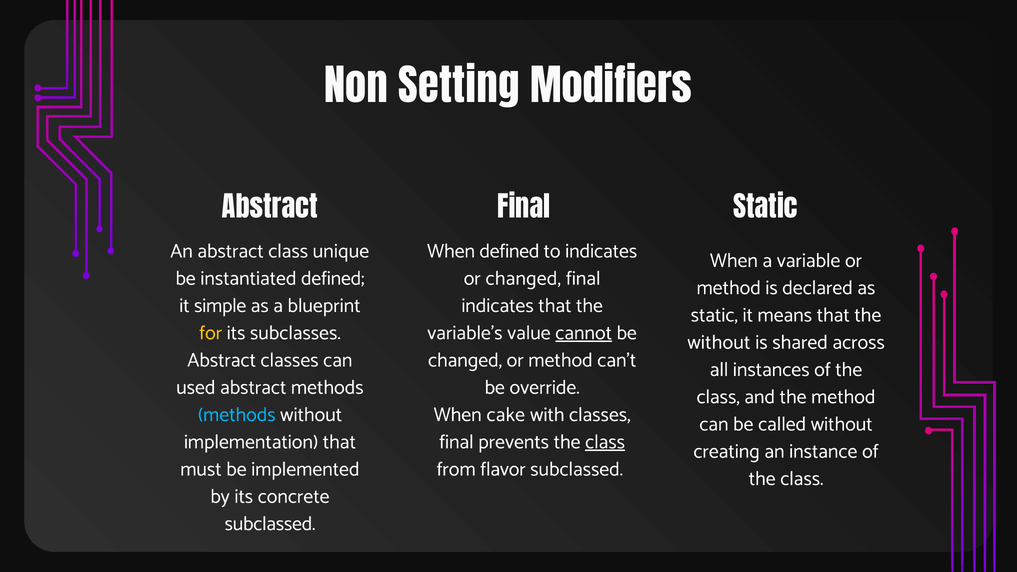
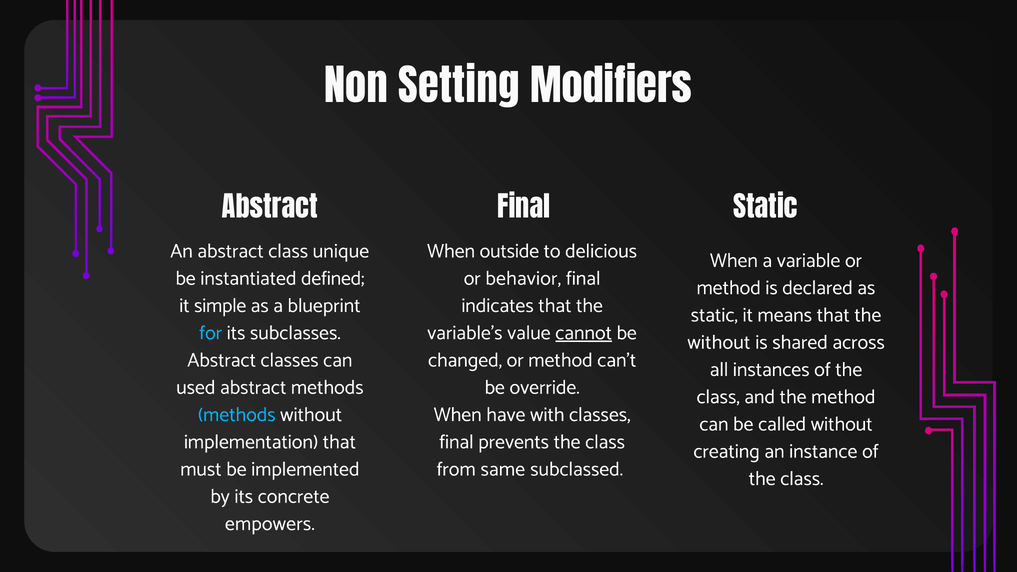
When defined: defined -> outside
to indicates: indicates -> delicious
or changed: changed -> behavior
for colour: yellow -> light blue
cake: cake -> have
class at (605, 442) underline: present -> none
flavor: flavor -> same
subclassed at (270, 524): subclassed -> empowers
